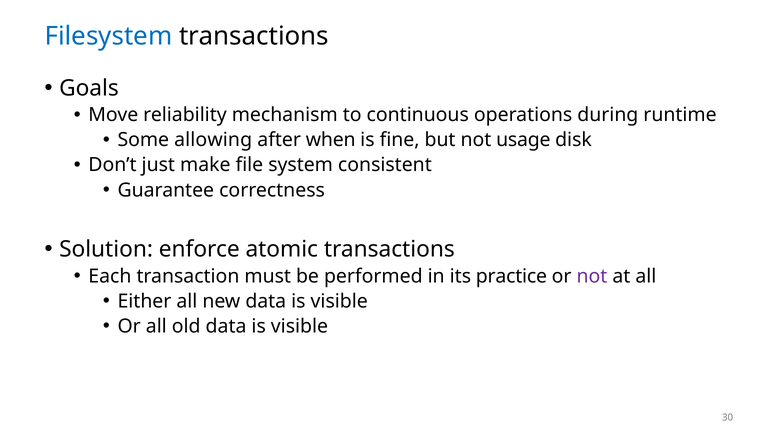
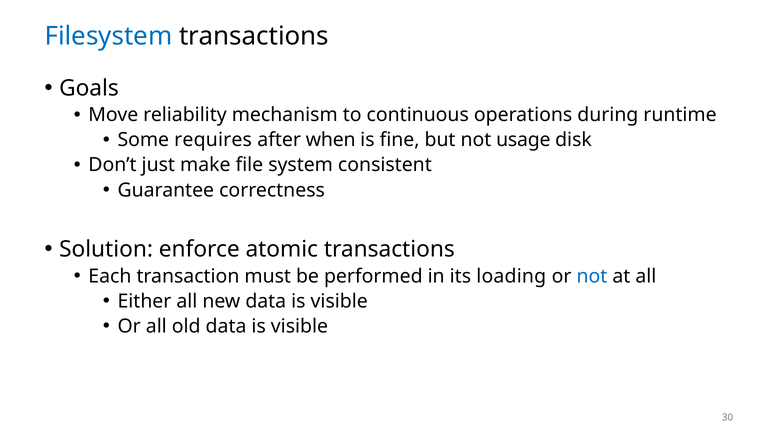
allowing: allowing -> requires
practice: practice -> loading
not at (592, 276) colour: purple -> blue
